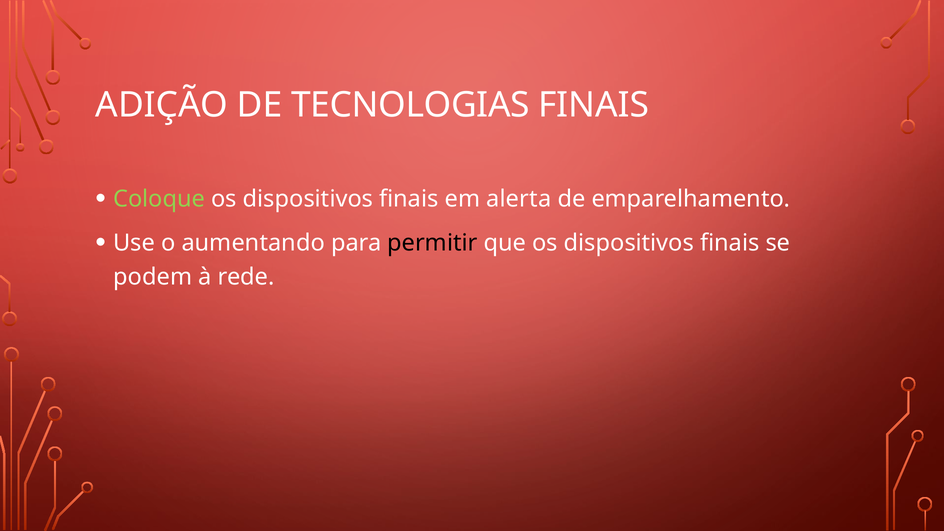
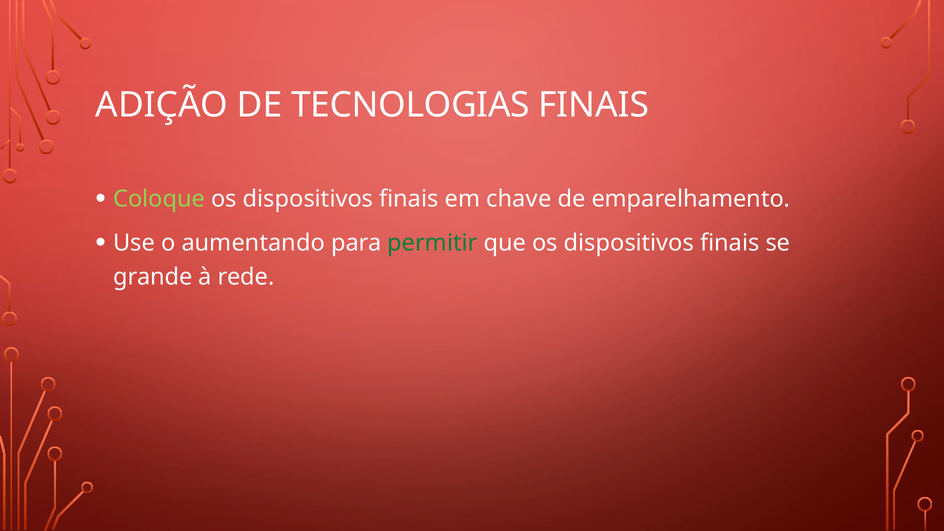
alerta: alerta -> chave
permitir colour: black -> green
podem: podem -> grande
